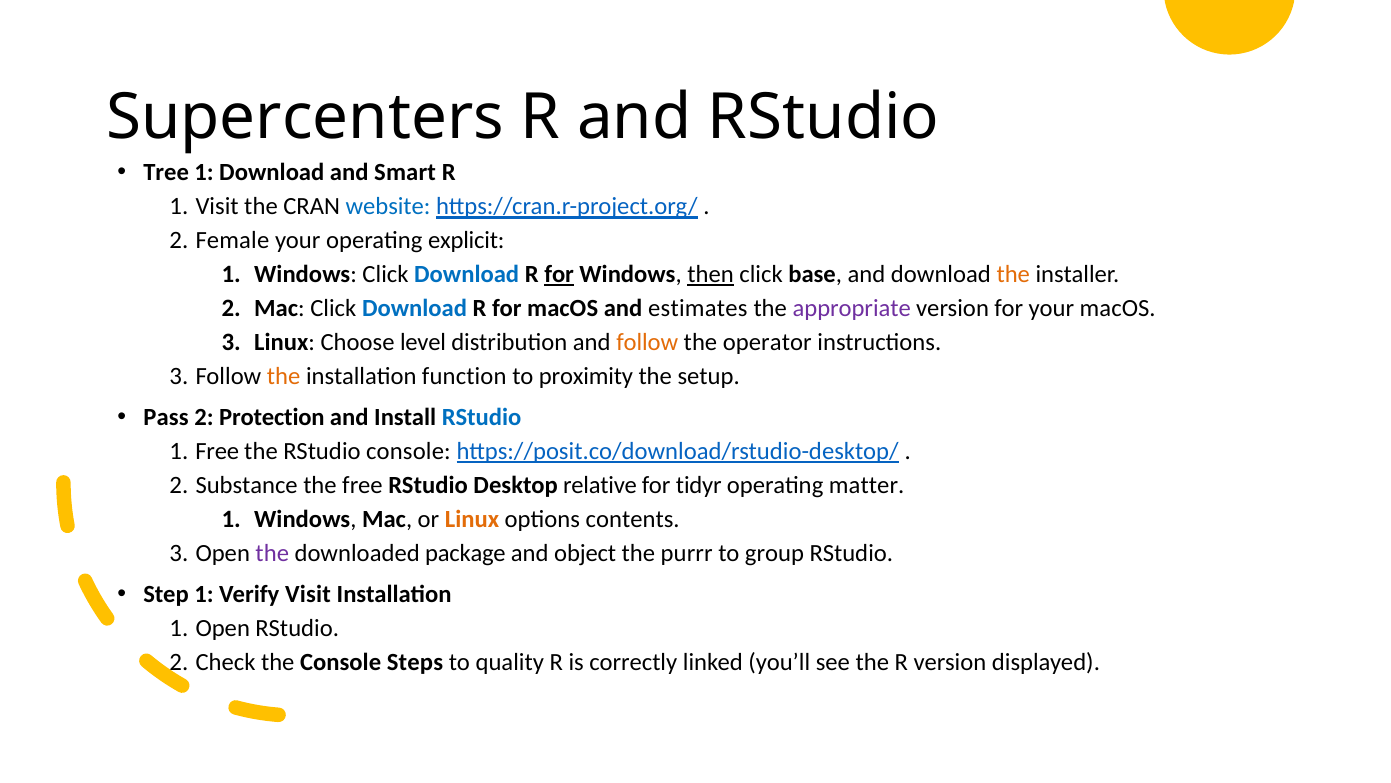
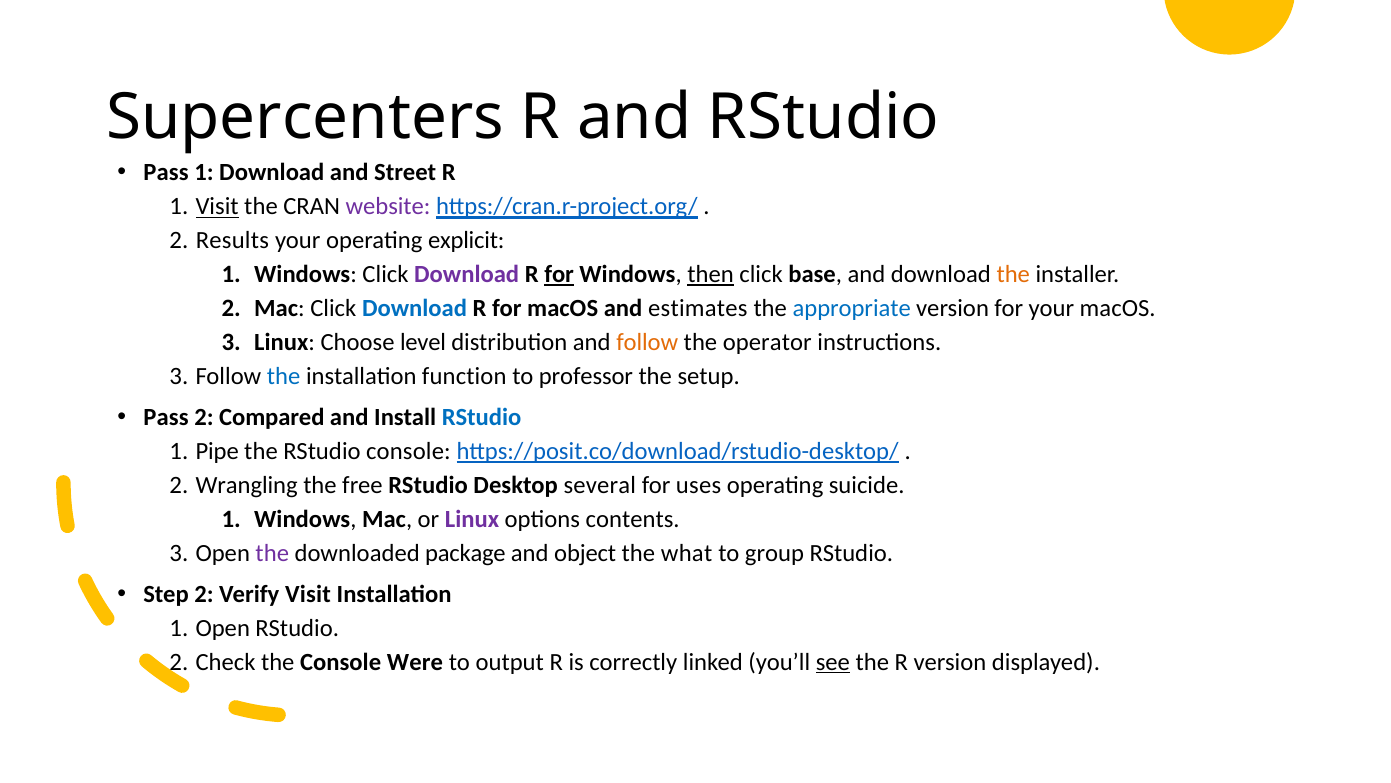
Tree at (166, 172): Tree -> Pass
Smart: Smart -> Street
Visit at (217, 207) underline: none -> present
website colour: blue -> purple
Female: Female -> Results
Download at (467, 274) colour: blue -> purple
appropriate colour: purple -> blue
the at (284, 376) colour: orange -> blue
proximity: proximity -> professor
Protection: Protection -> Compared
1 Free: Free -> Pipe
Substance: Substance -> Wrangling
relative: relative -> several
tidyr: tidyr -> uses
matter: matter -> suicide
Linux at (472, 519) colour: orange -> purple
purrr: purrr -> what
Step 1: 1 -> 2
Steps: Steps -> Were
quality: quality -> output
see underline: none -> present
